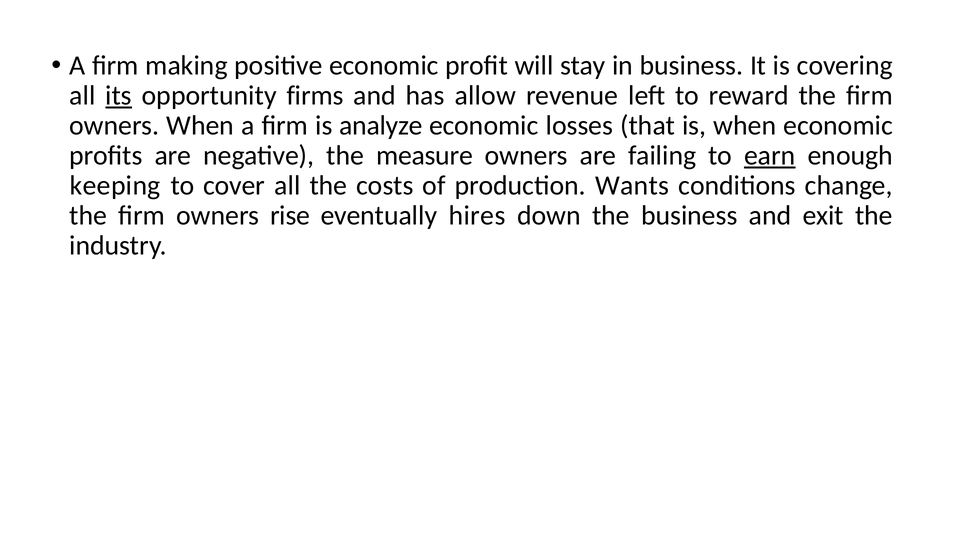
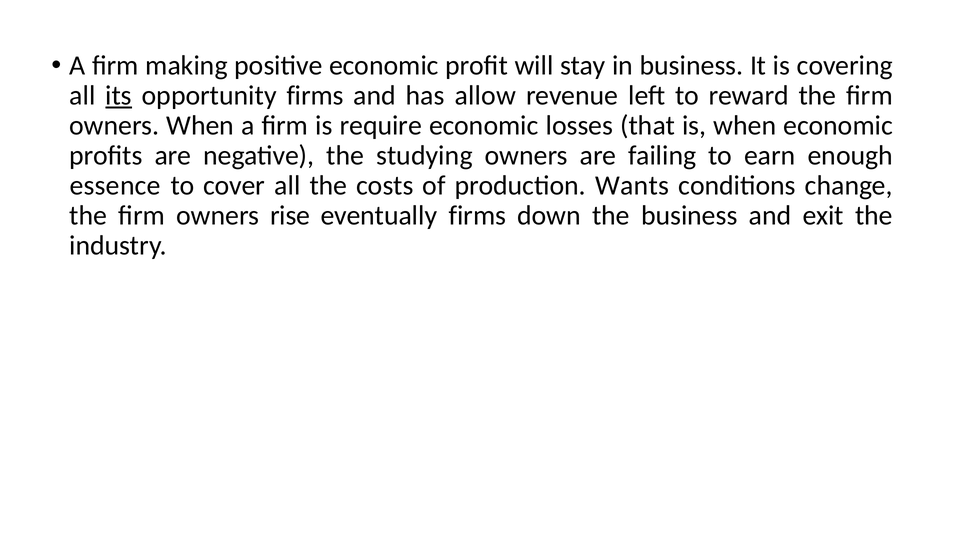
analyze: analyze -> require
measure: measure -> studying
earn underline: present -> none
keeping: keeping -> essence
eventually hires: hires -> firms
